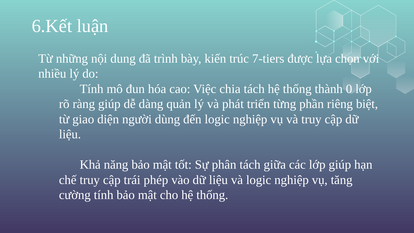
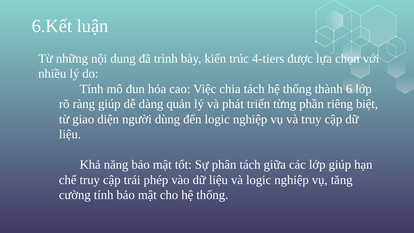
7-tiers: 7-tiers -> 4-tiers
0: 0 -> 6
